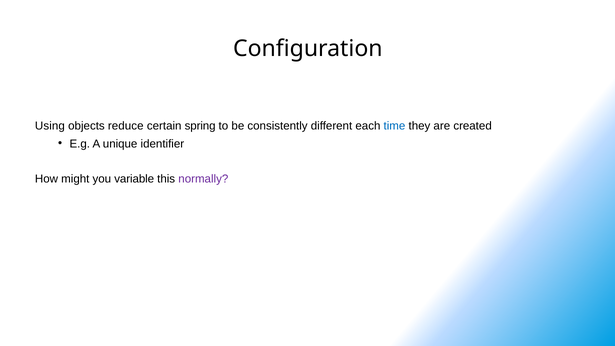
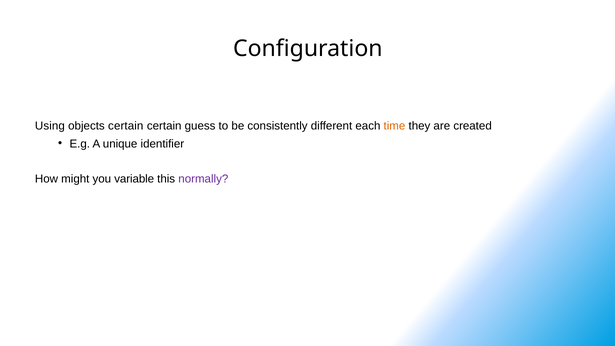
objects reduce: reduce -> certain
spring: spring -> guess
time colour: blue -> orange
